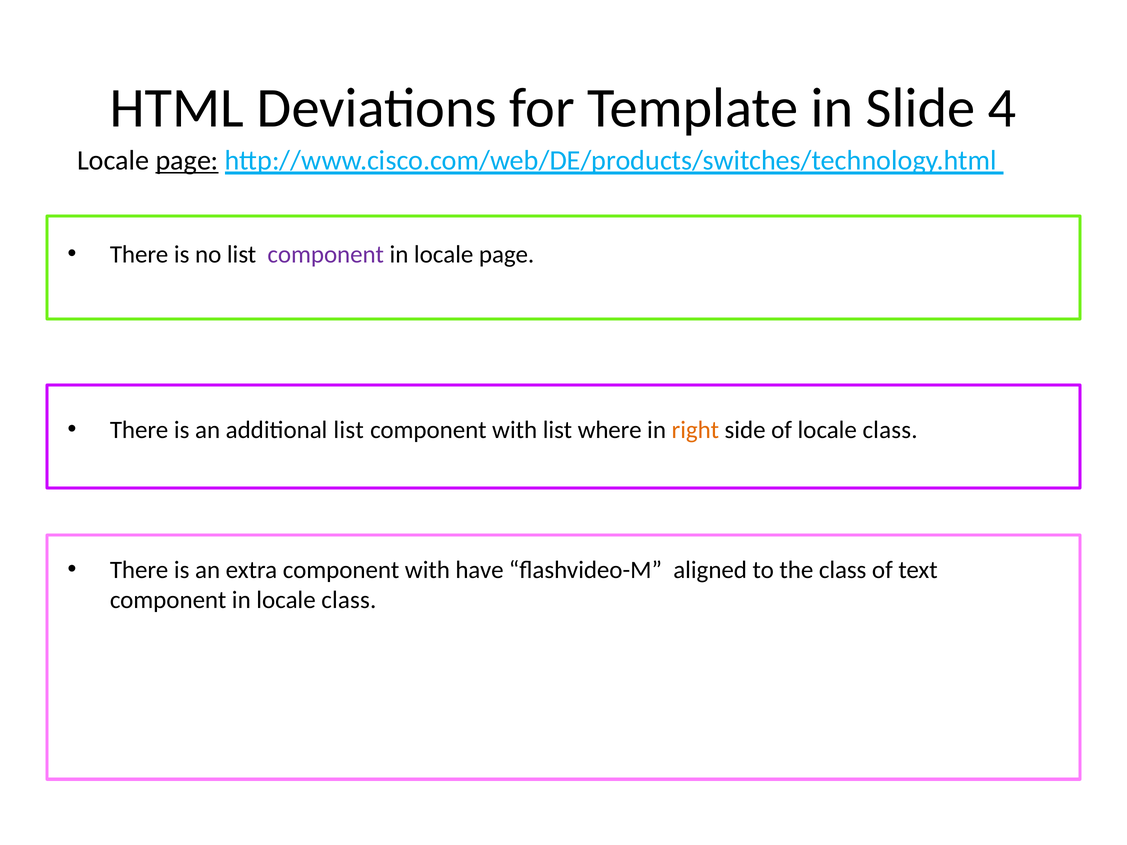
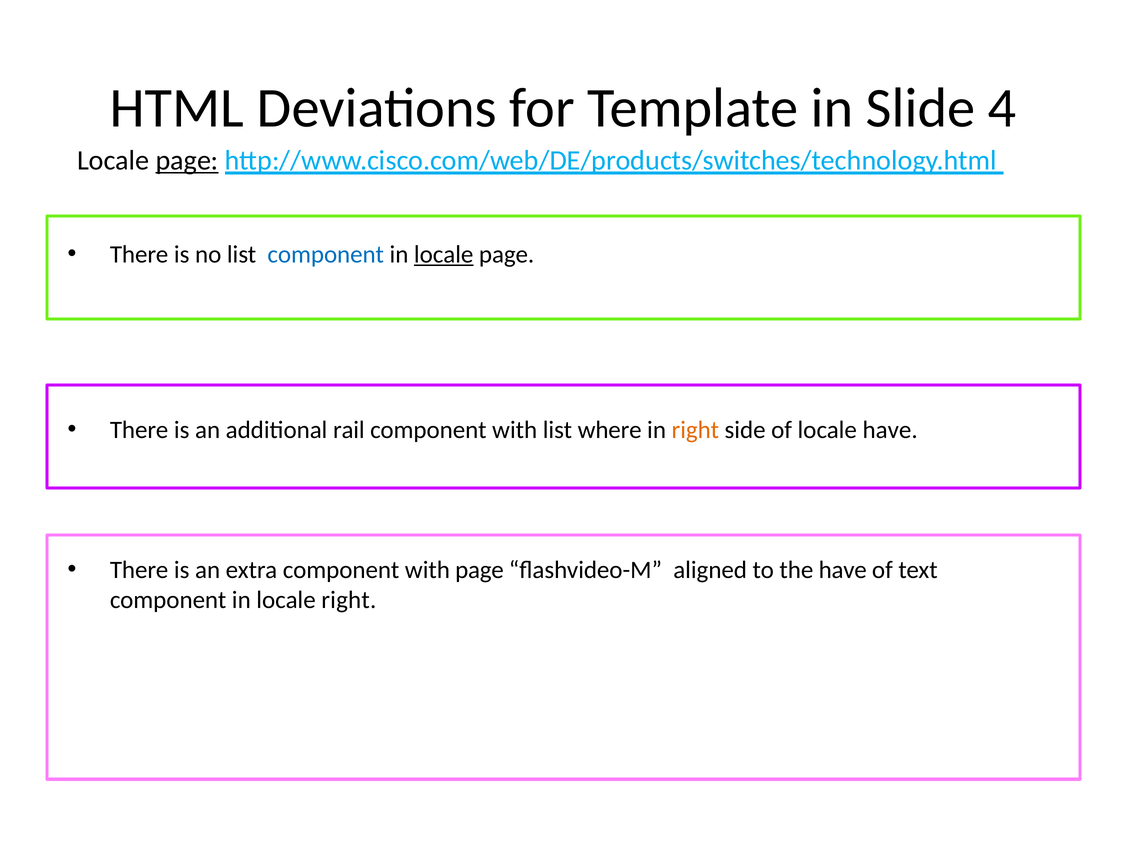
component at (326, 255) colour: purple -> blue
locale at (444, 255) underline: none -> present
additional list: list -> rail
of locale class: class -> have
with have: have -> page
the class: class -> have
in locale class: class -> right
